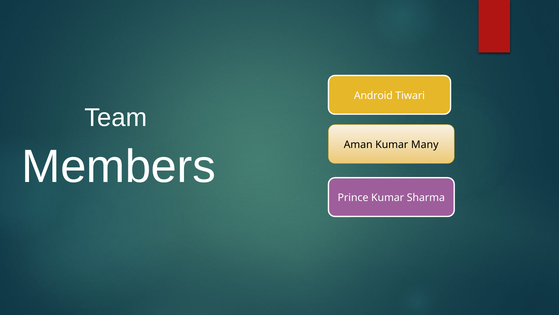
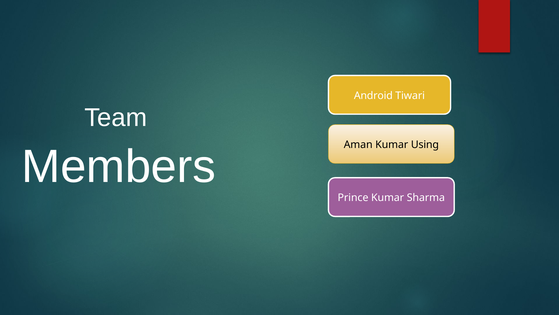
Many: Many -> Using
